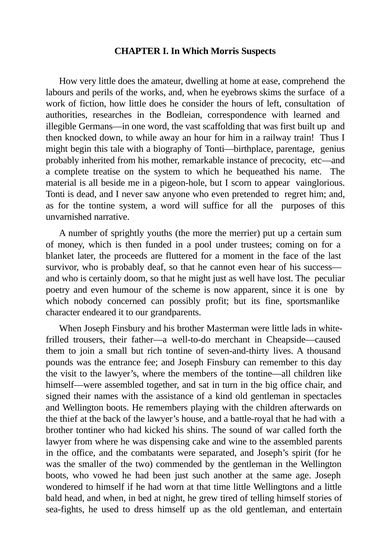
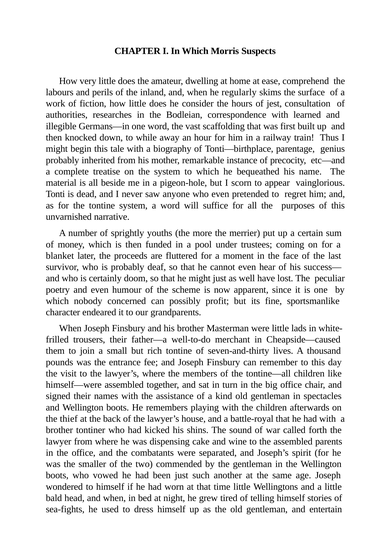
works: works -> inland
eyebrows: eyebrows -> regularly
left: left -> jest
